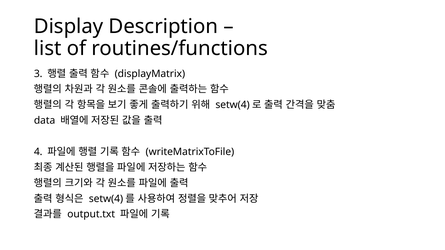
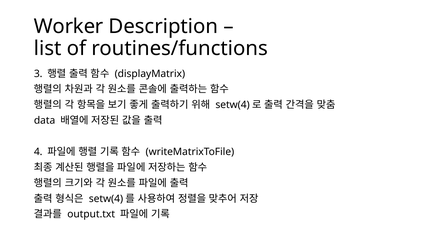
Display: Display -> Worker
